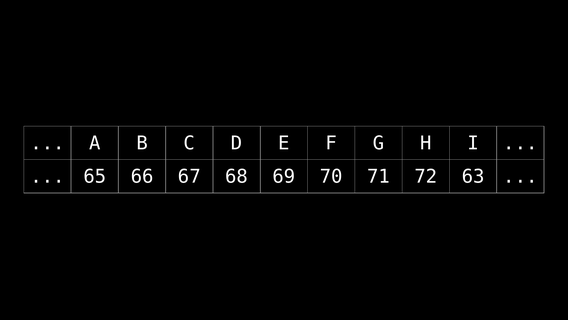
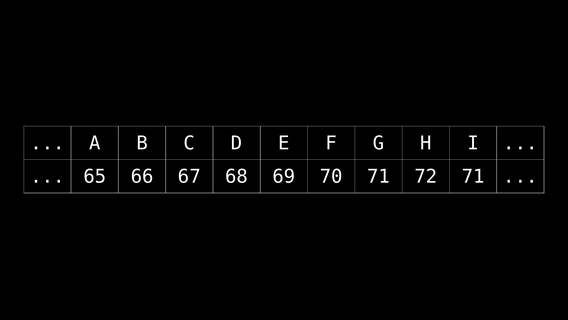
72 63: 63 -> 71
